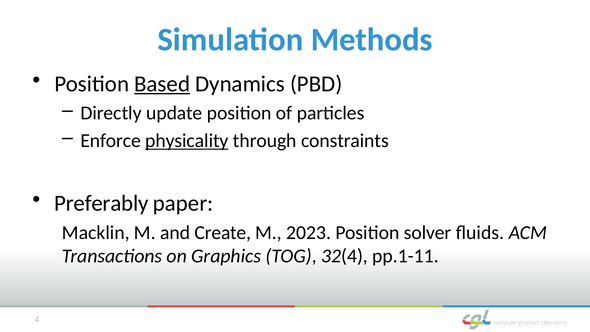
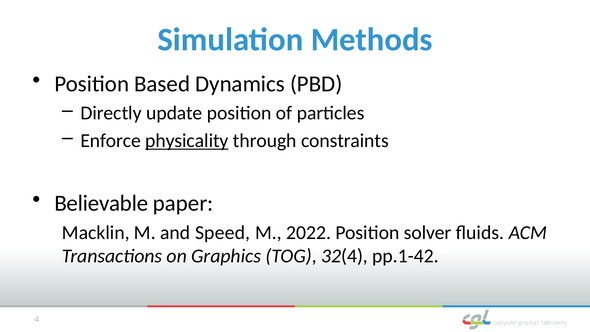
Based underline: present -> none
Preferably: Preferably -> Believable
Create: Create -> Speed
2023: 2023 -> 2022
pp.1-11: pp.1-11 -> pp.1-42
